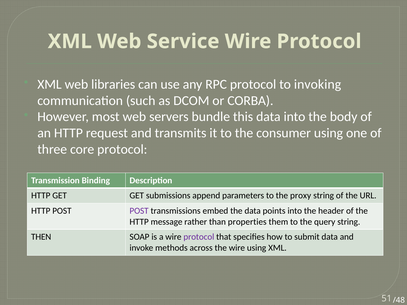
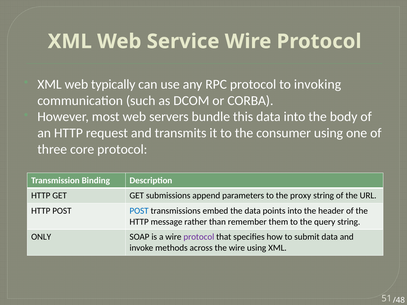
libraries: libraries -> typically
POST at (139, 211) colour: purple -> blue
properties: properties -> remember
THEN: THEN -> ONLY
